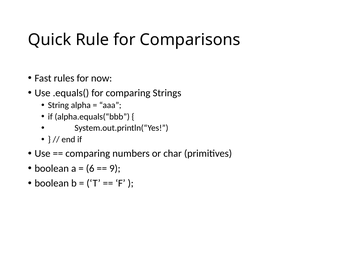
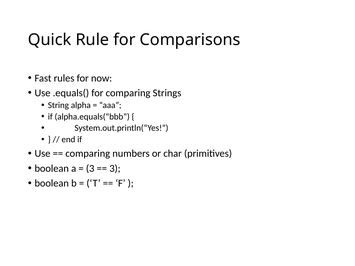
6 at (90, 169): 6 -> 3
9 at (115, 169): 9 -> 3
